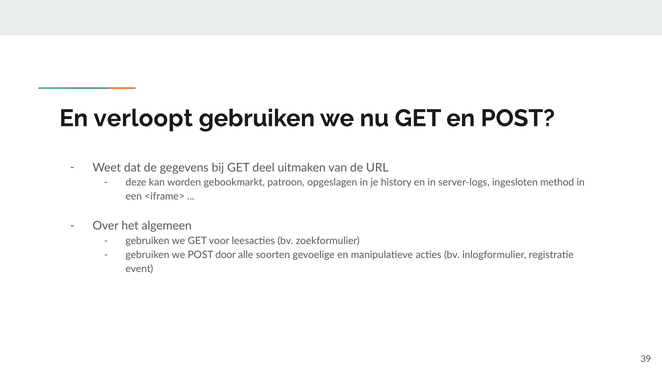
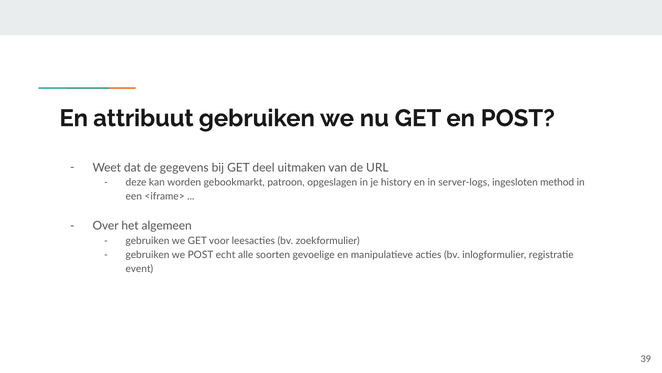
verloopt: verloopt -> attribuut
door: door -> echt
